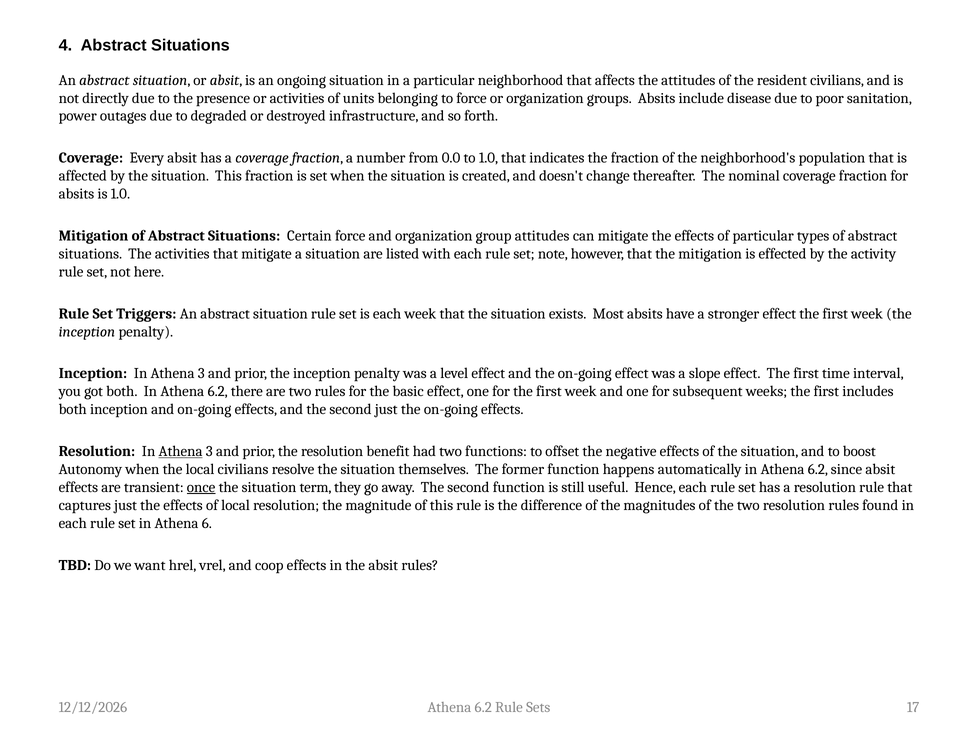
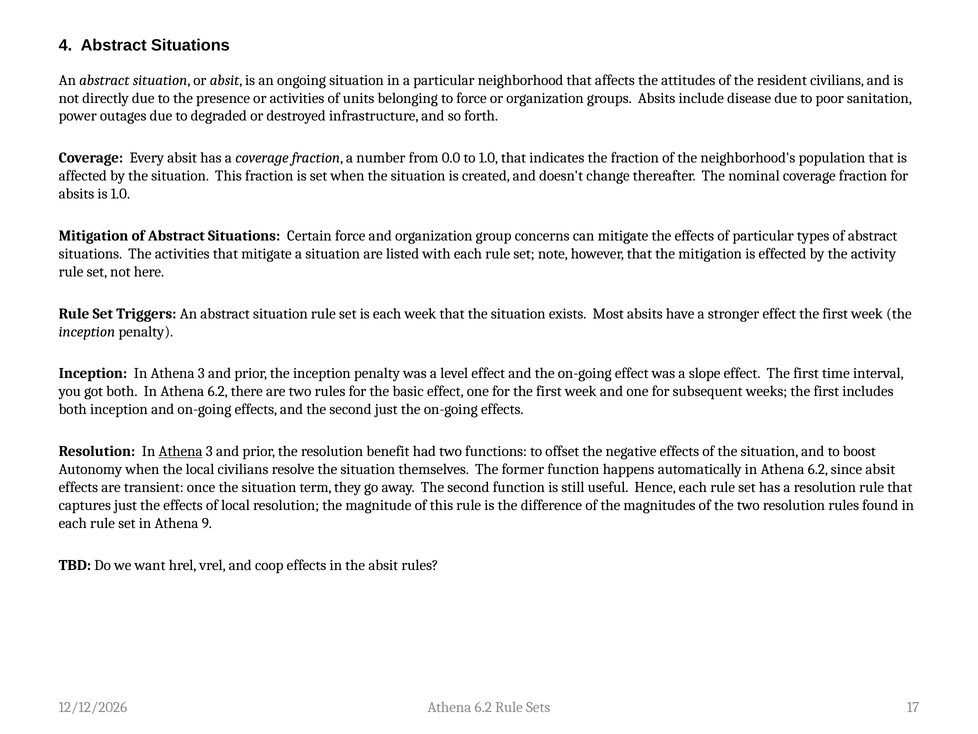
group attitudes: attitudes -> concerns
once underline: present -> none
6: 6 -> 9
